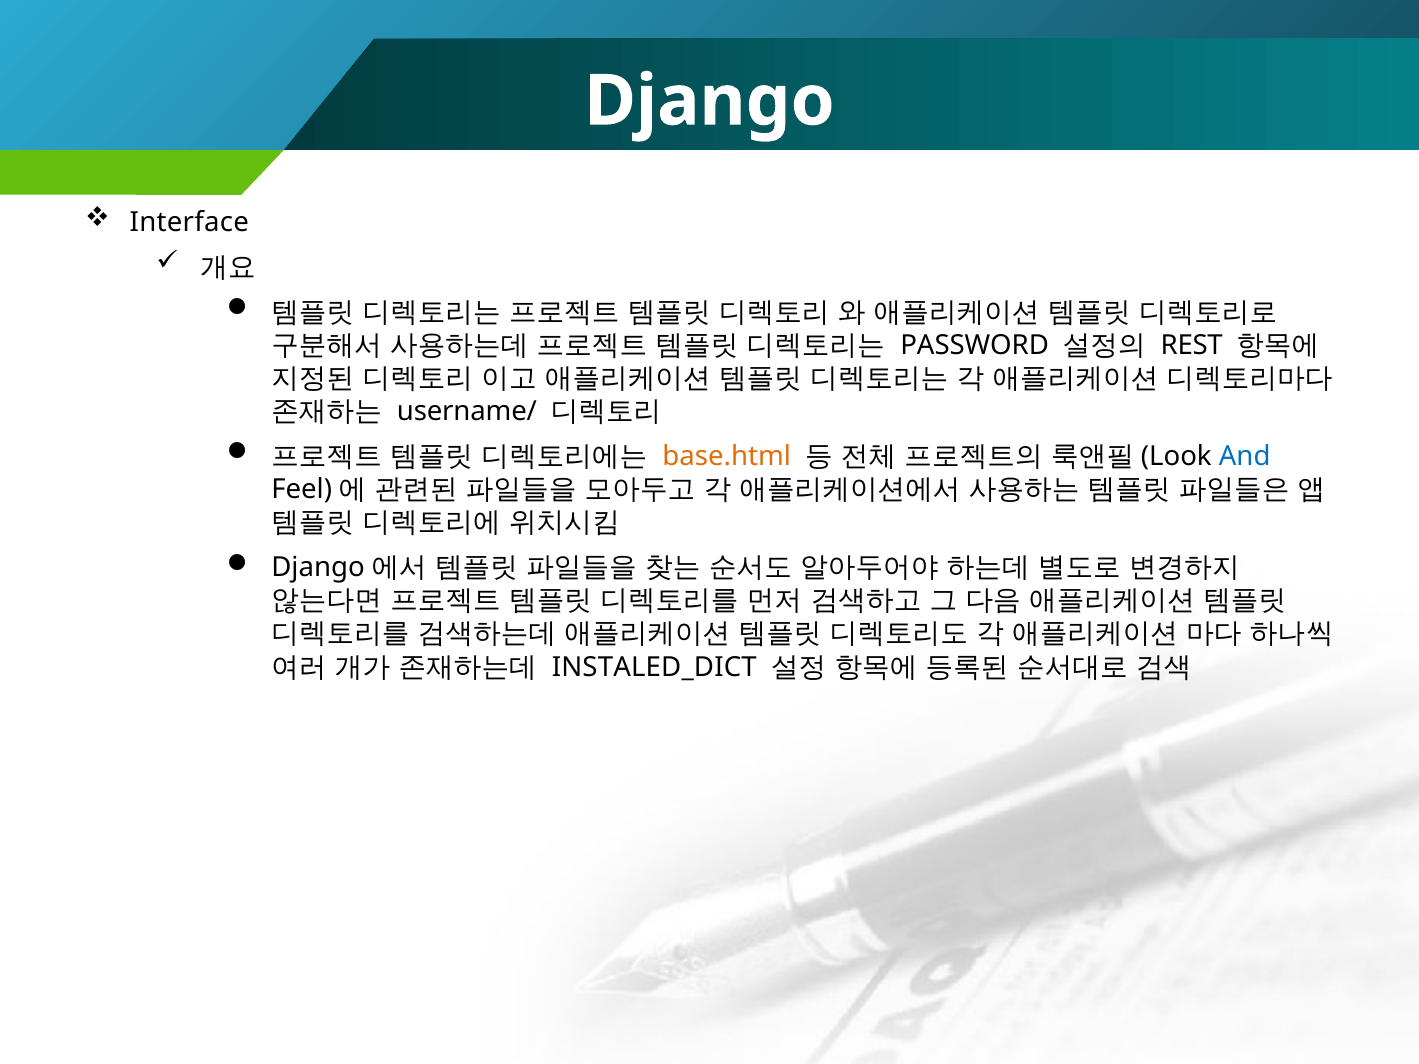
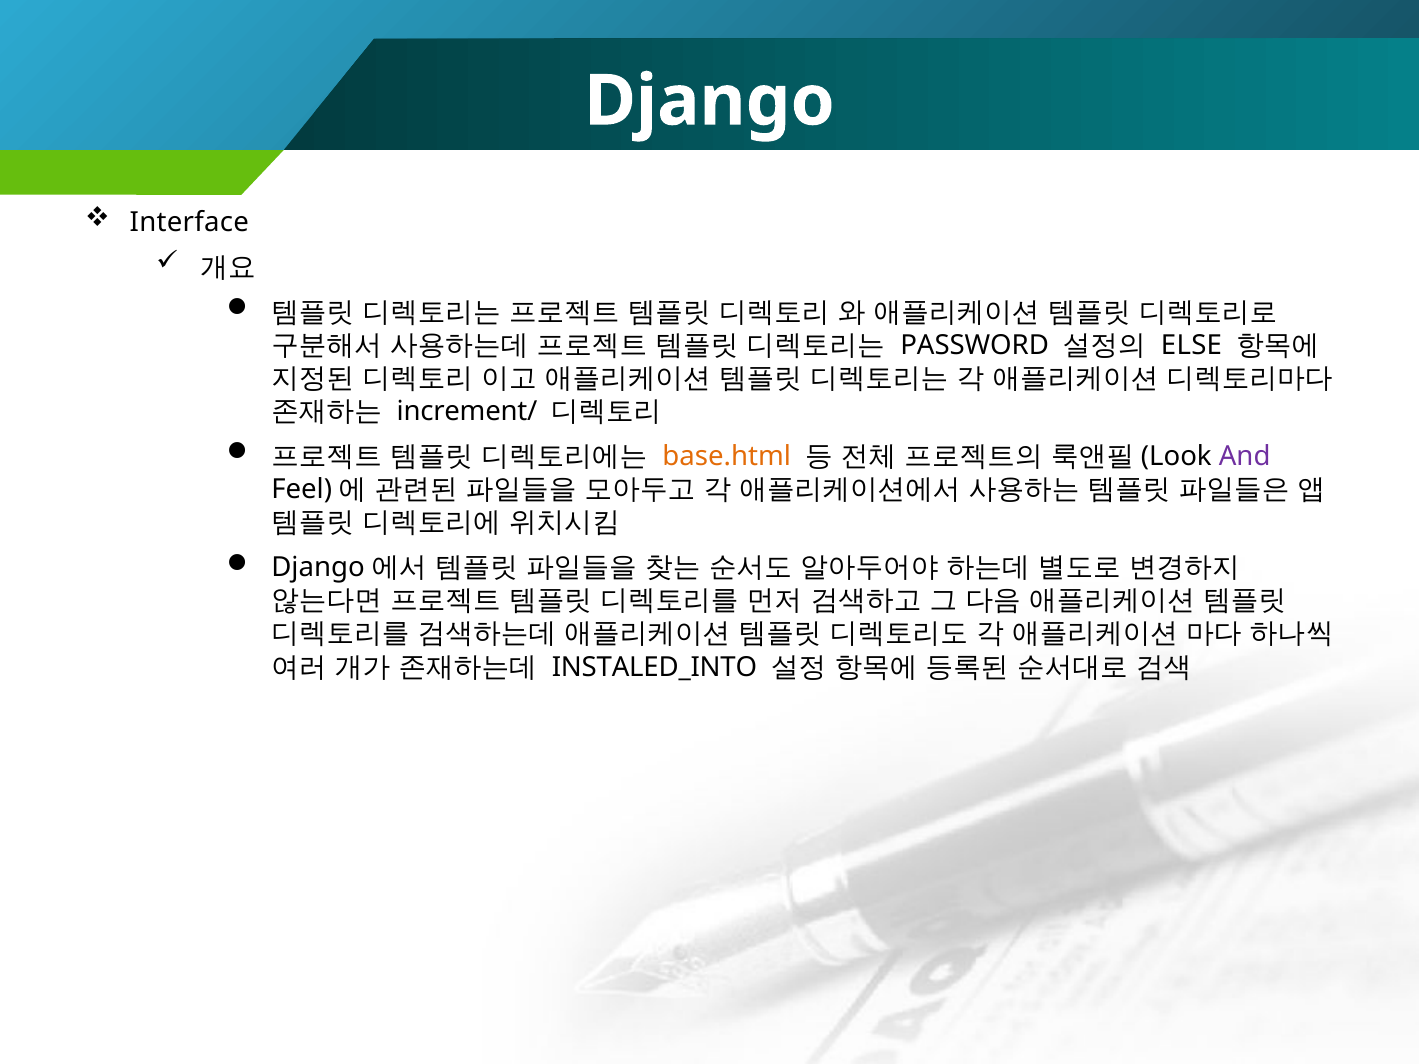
REST: REST -> ELSE
username/: username/ -> increment/
And colour: blue -> purple
INSTALED_DICT: INSTALED_DICT -> INSTALED_INTO
